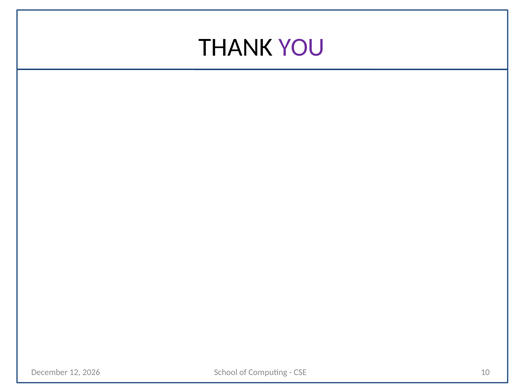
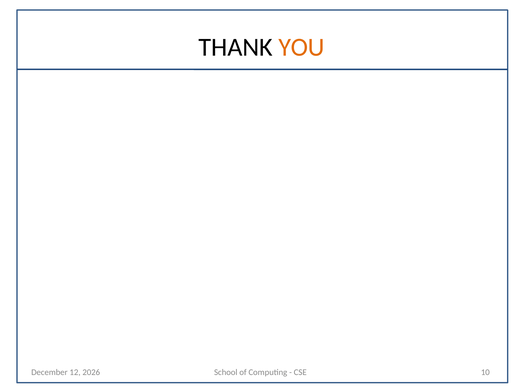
YOU colour: purple -> orange
